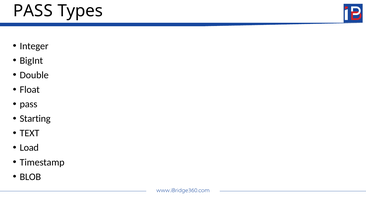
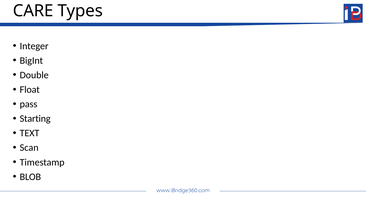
PASS at (33, 11): PASS -> CARE
Load: Load -> Scan
